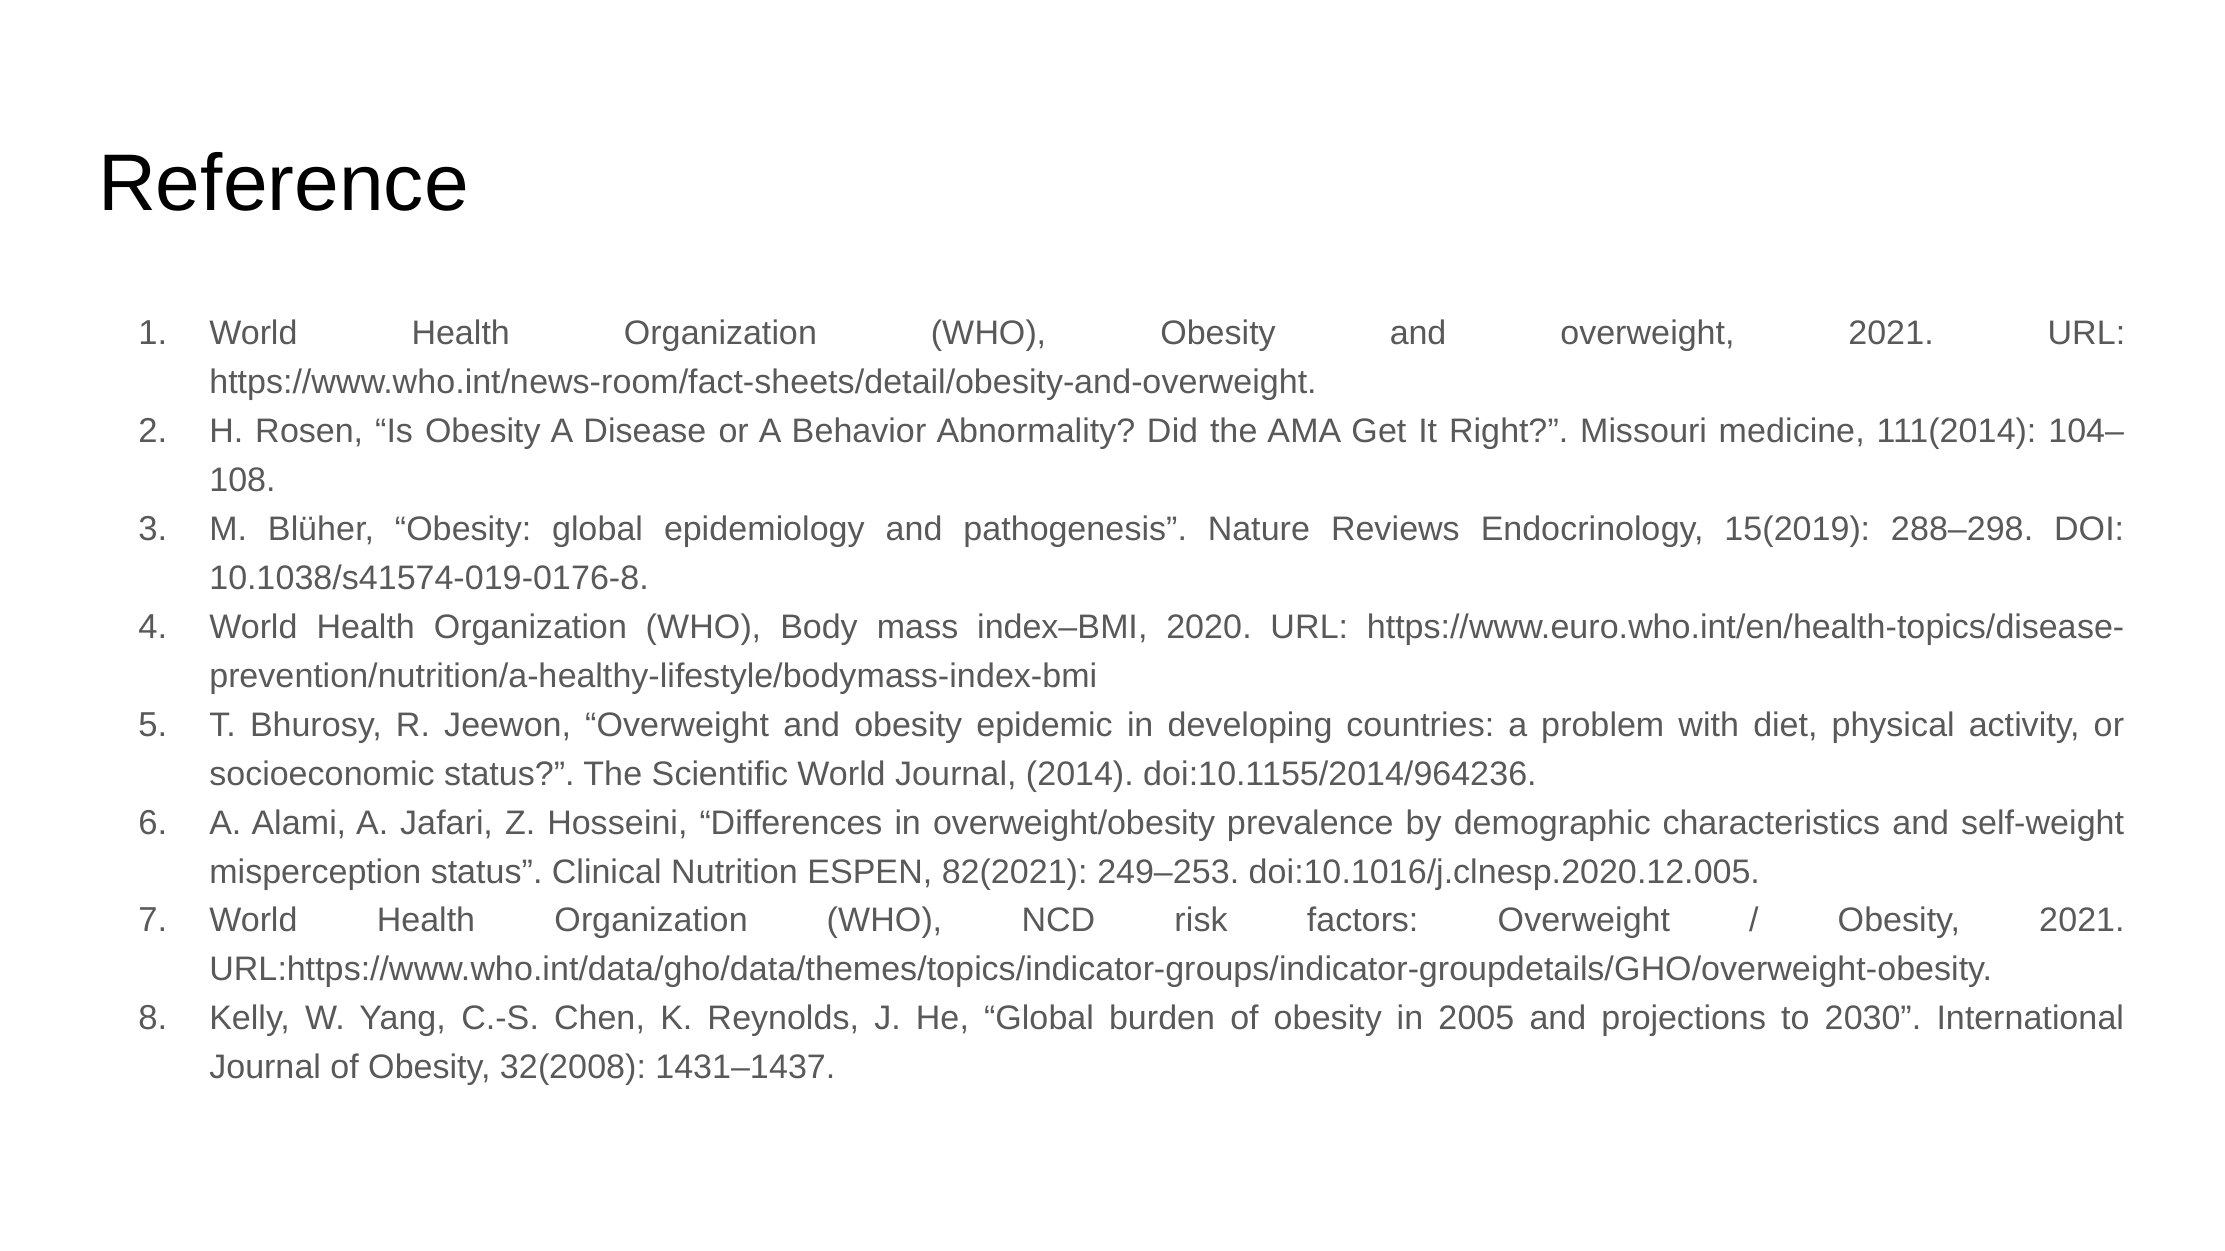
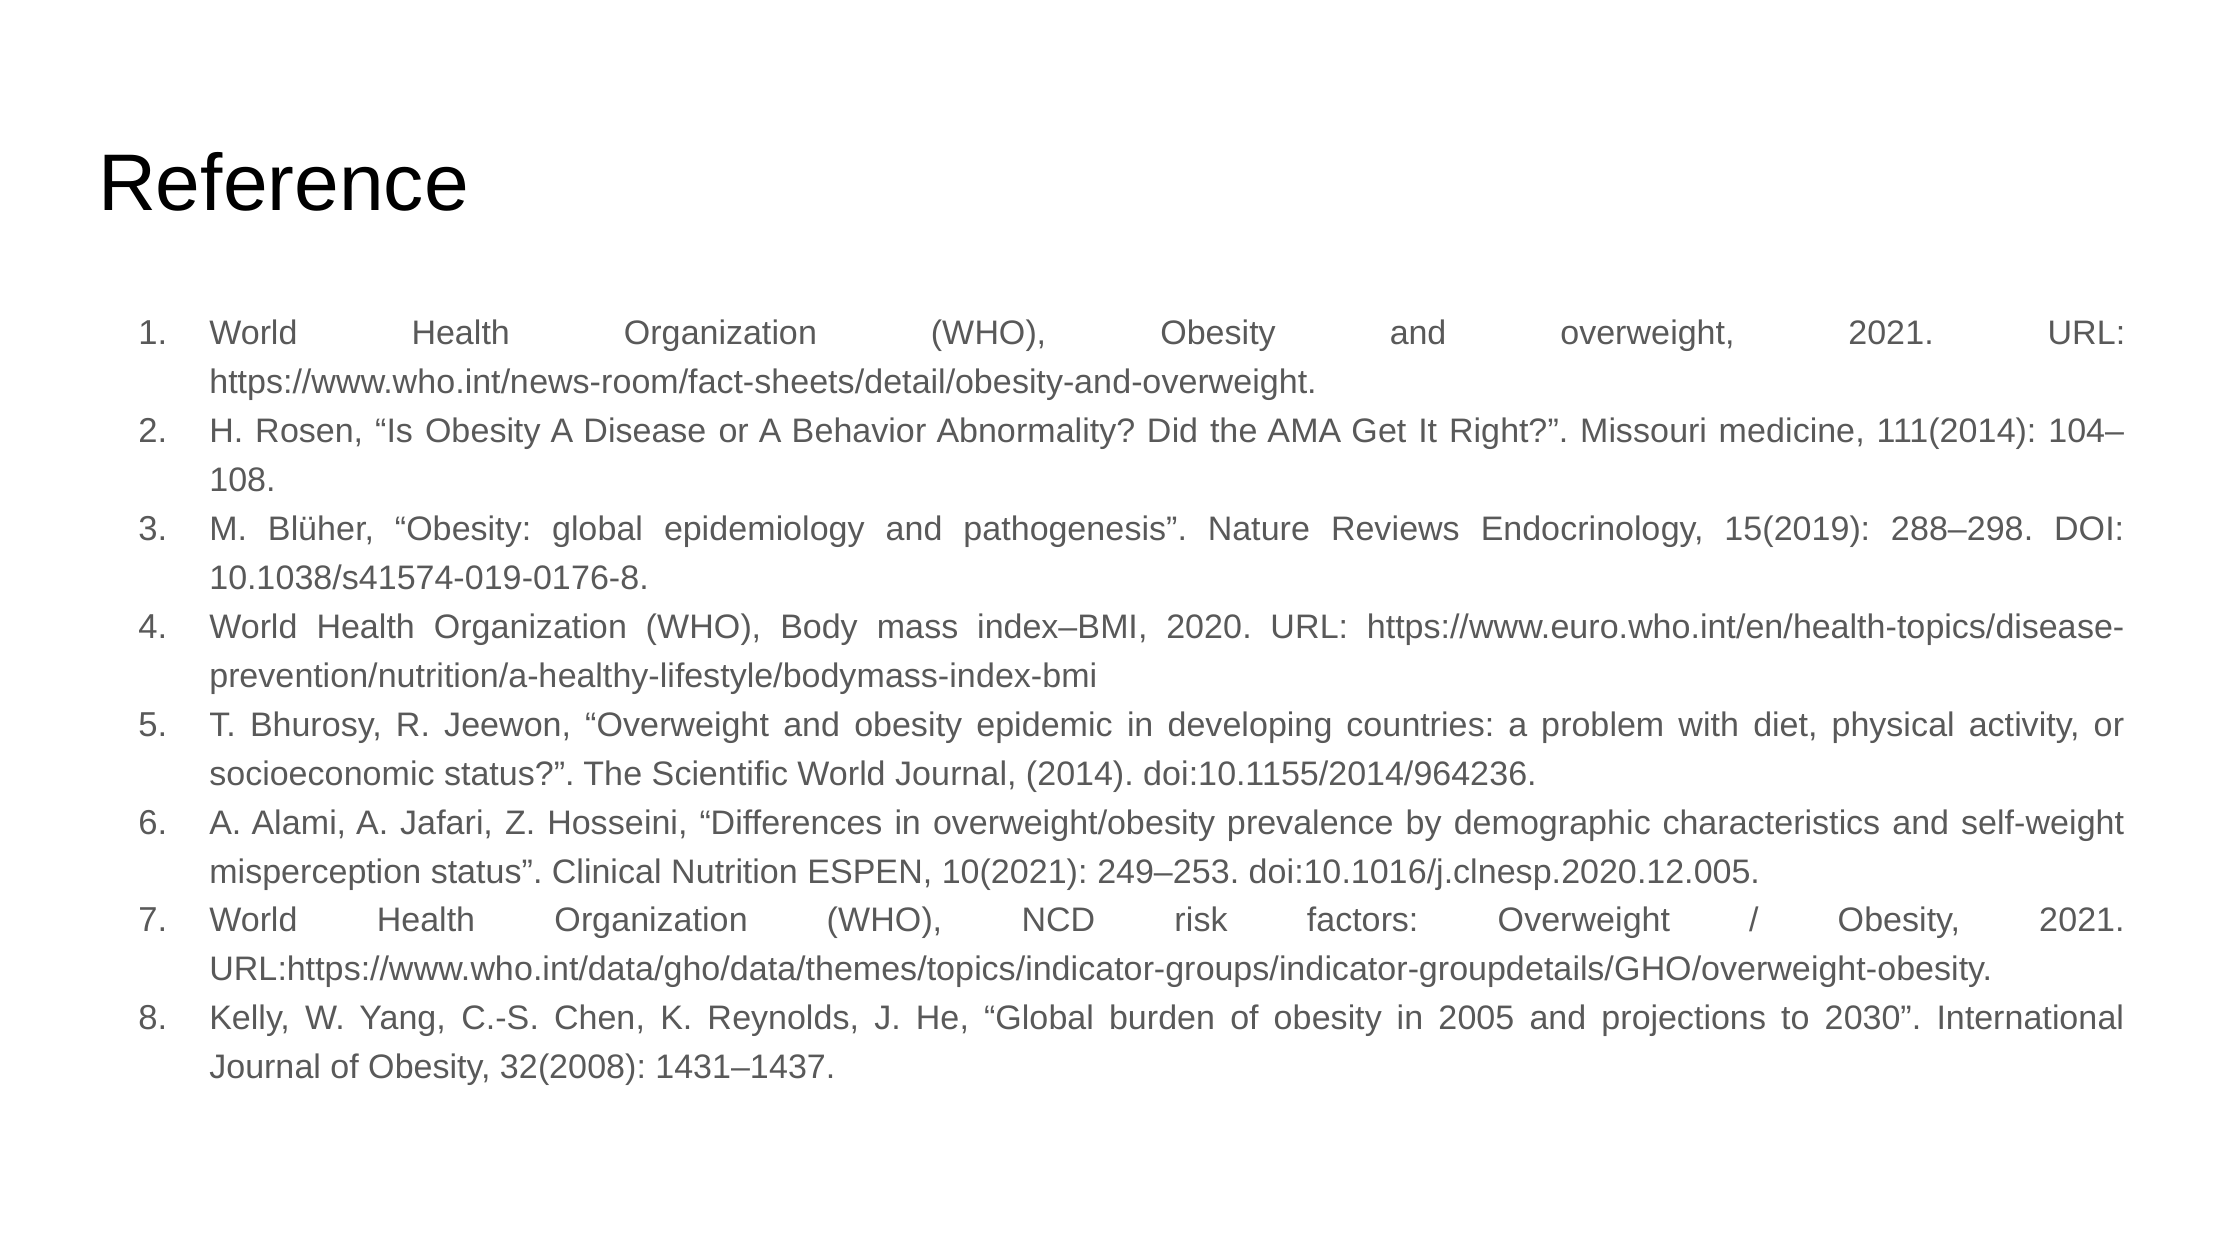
82(2021: 82(2021 -> 10(2021
